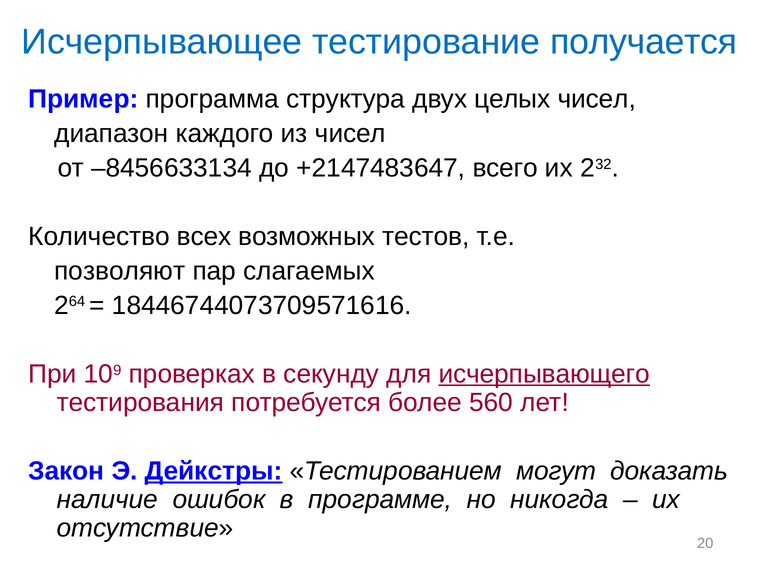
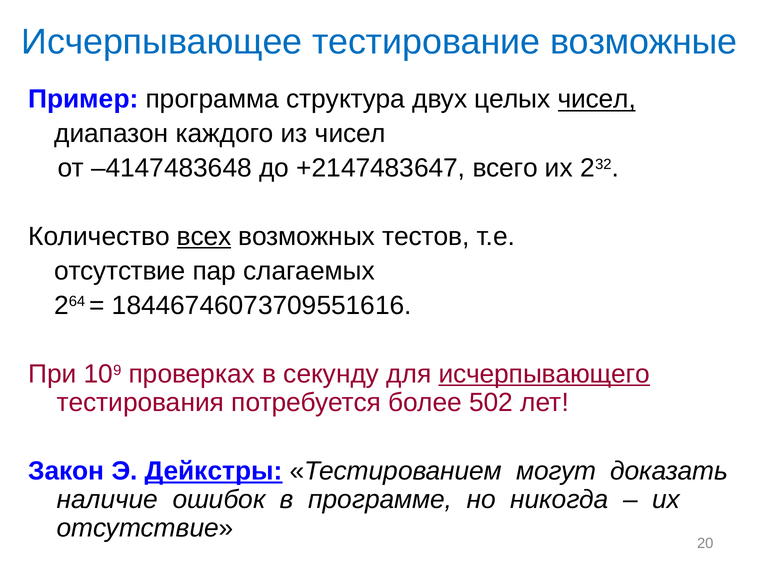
получается: получается -> возможные
чисел at (597, 99) underline: none -> present
–8456633134: –8456633134 -> –4147483648
всех underline: none -> present
позволяют at (120, 271): позволяют -> отсутствие
18446744073709571616: 18446744073709571616 -> 18446746073709551616
560: 560 -> 502
